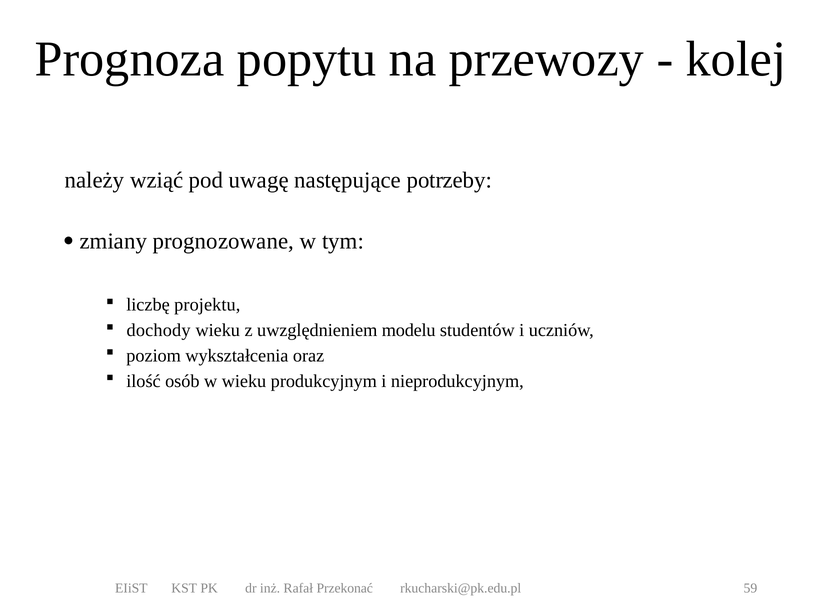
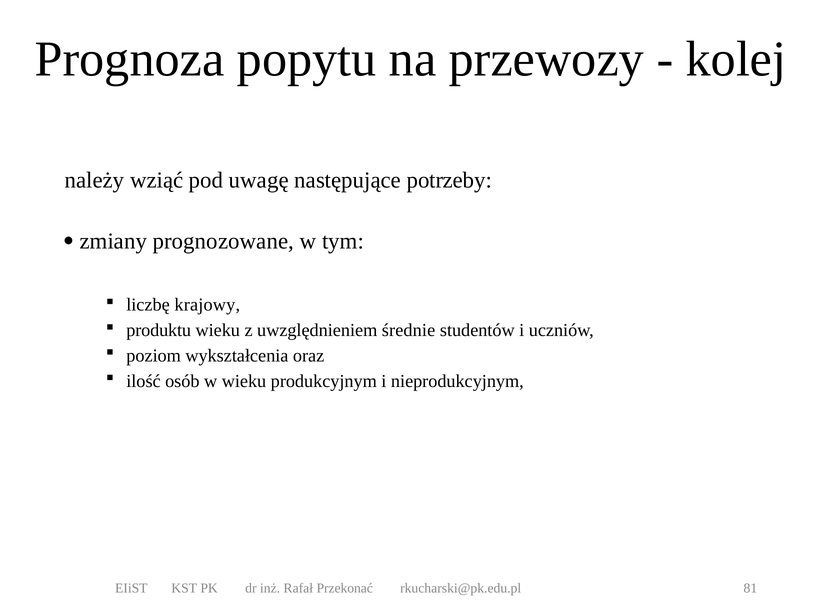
projektu: projektu -> krajowy
dochody: dochody -> produktu
modelu: modelu -> średnie
59: 59 -> 81
